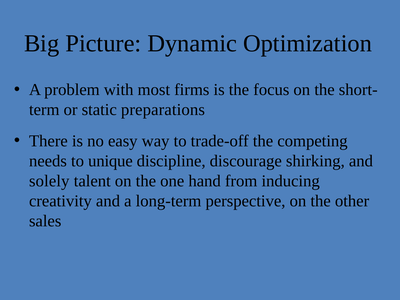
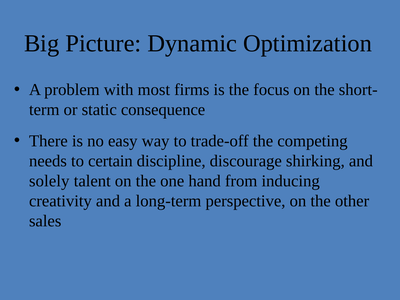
preparations: preparations -> consequence
unique: unique -> certain
